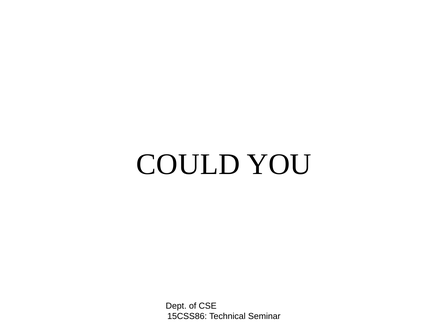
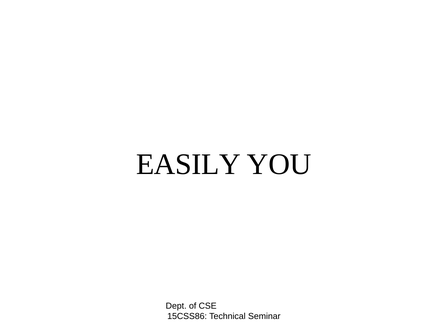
COULD: COULD -> EASILY
